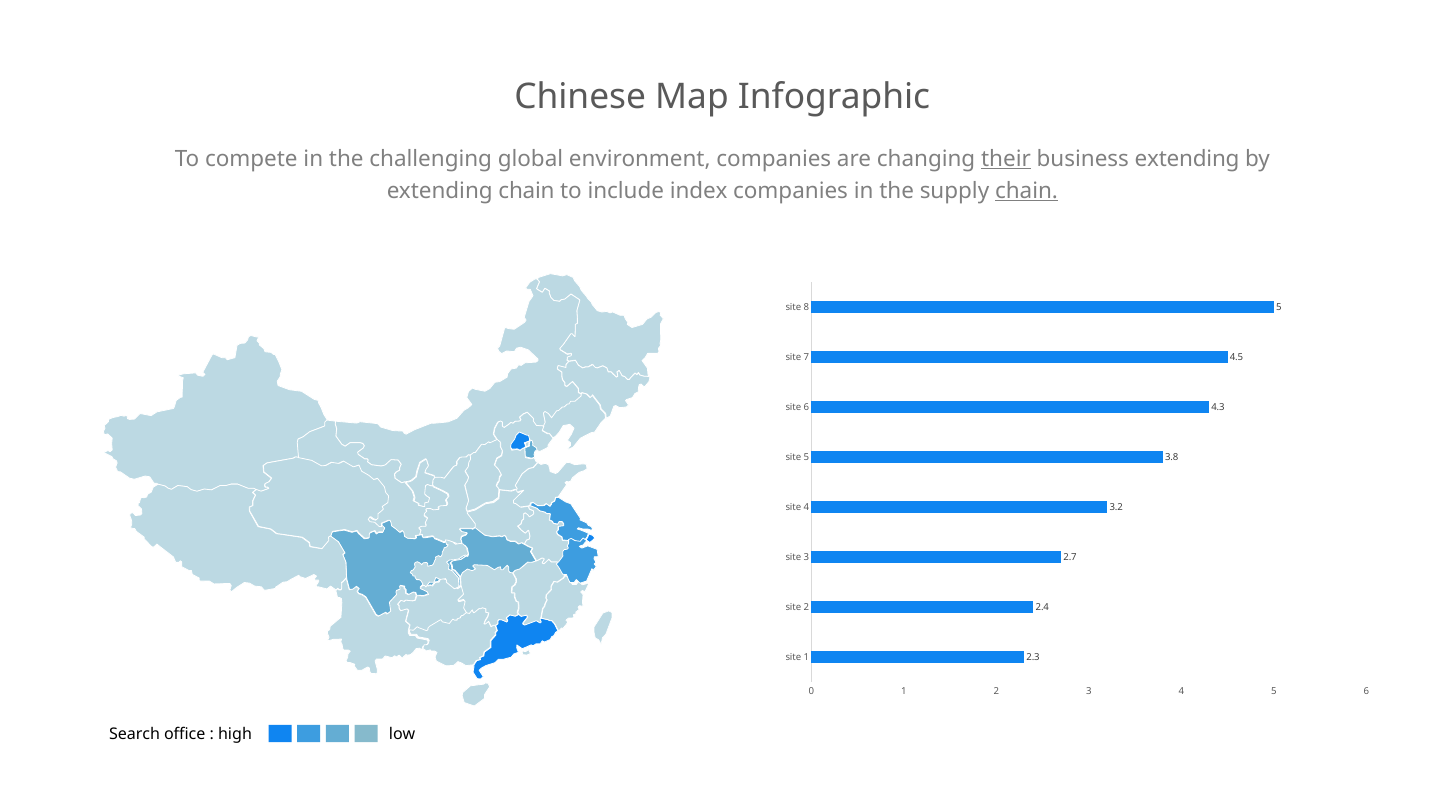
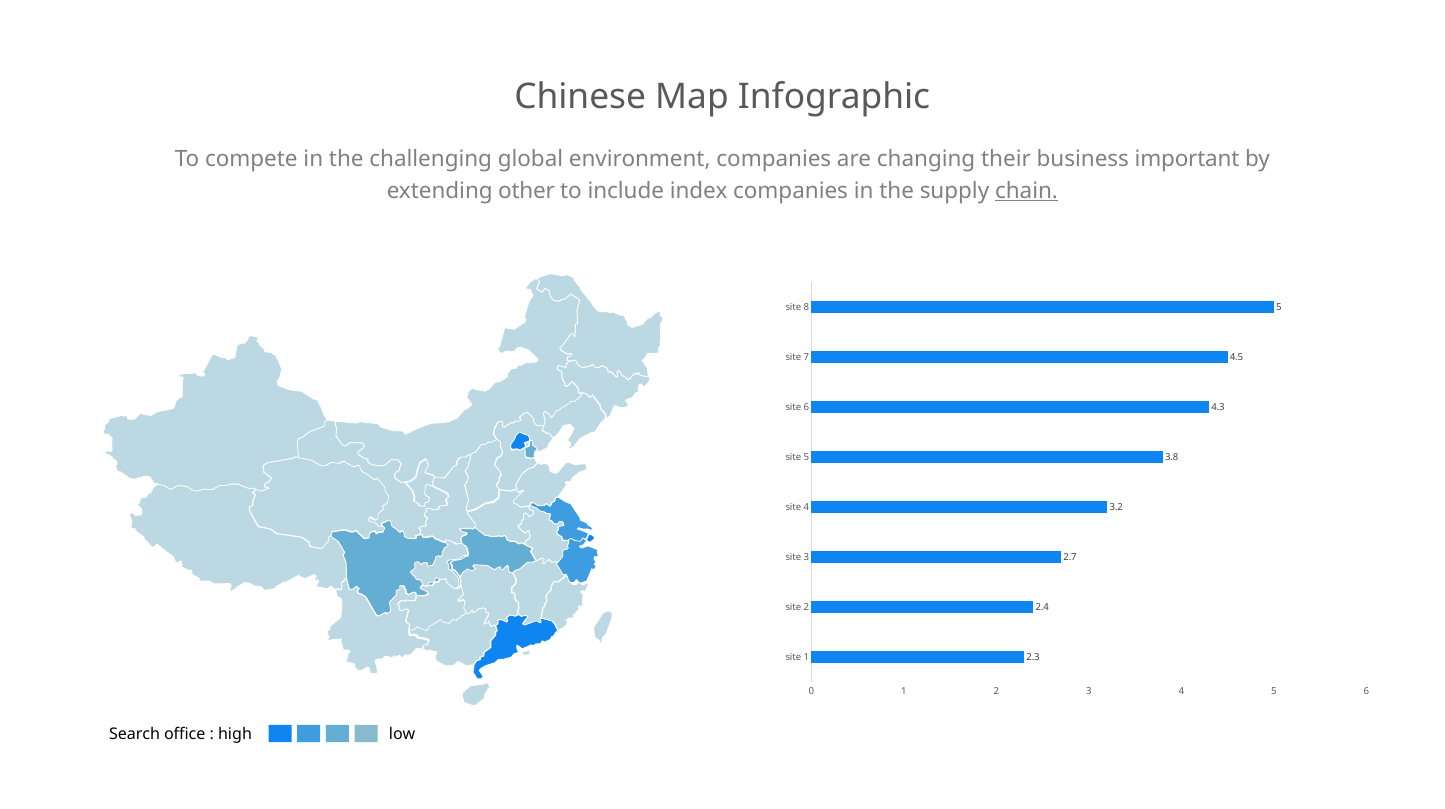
their underline: present -> none
business extending: extending -> important
extending chain: chain -> other
